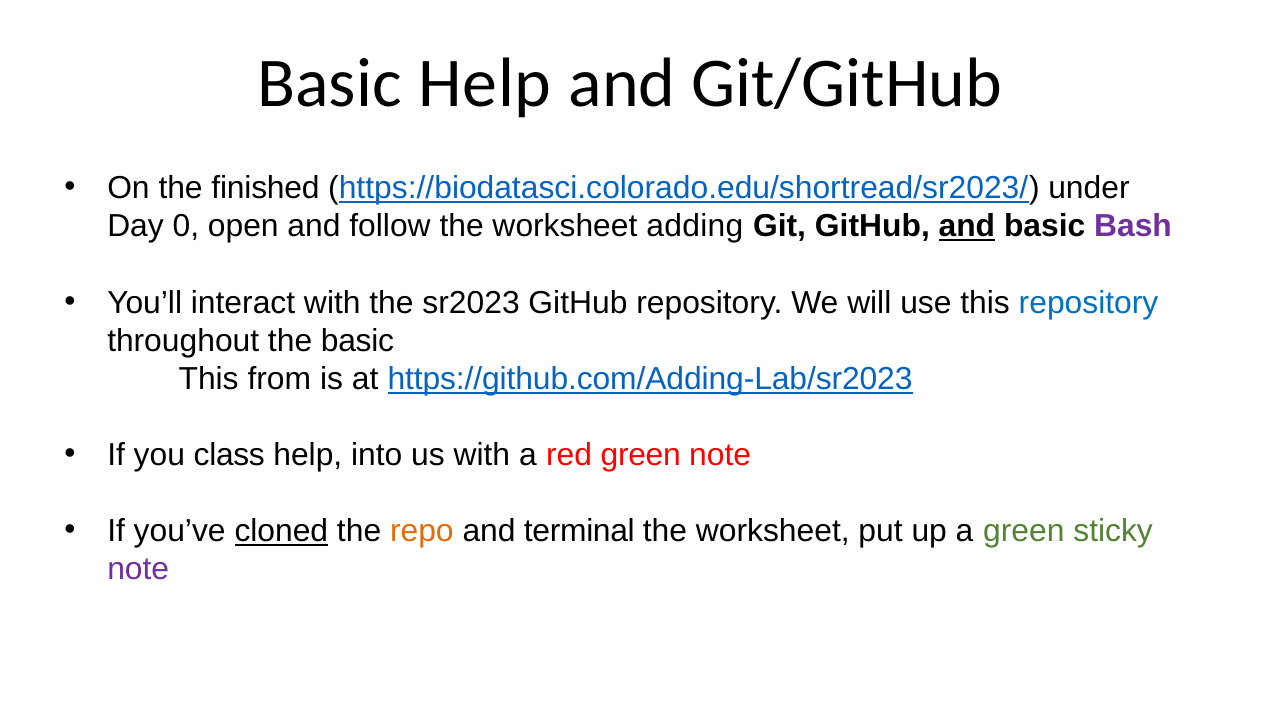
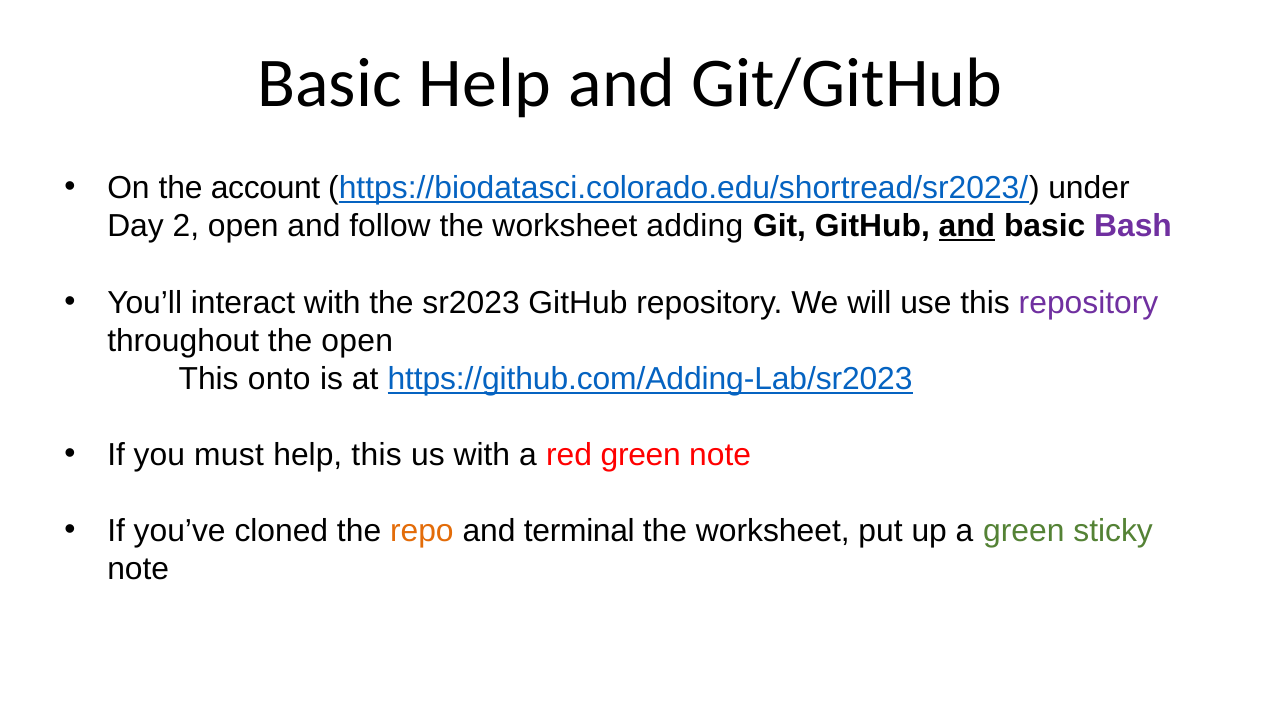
finished: finished -> account
0: 0 -> 2
repository at (1089, 303) colour: blue -> purple
the basic: basic -> open
from: from -> onto
class: class -> must
help into: into -> this
cloned underline: present -> none
note at (138, 570) colour: purple -> black
